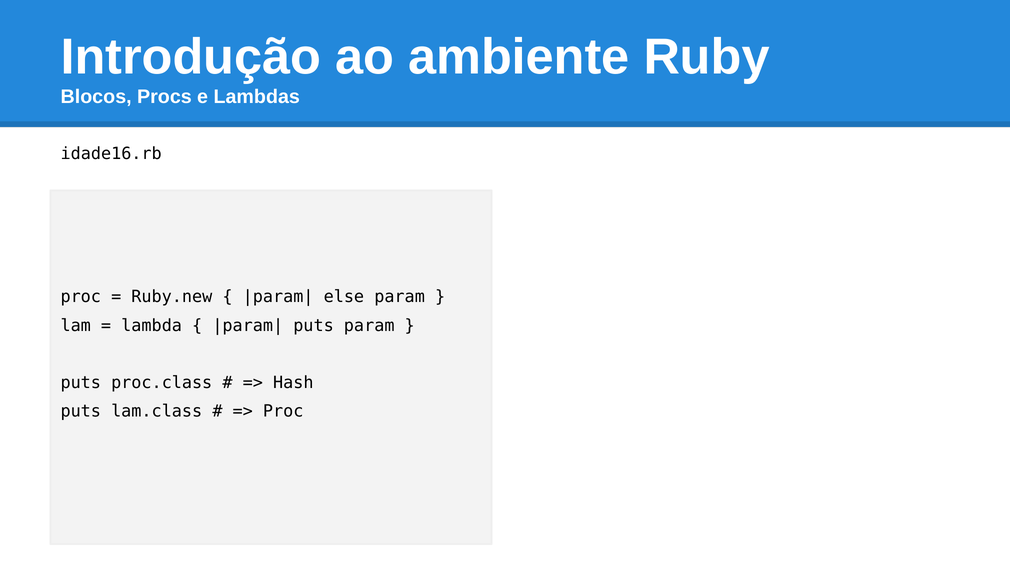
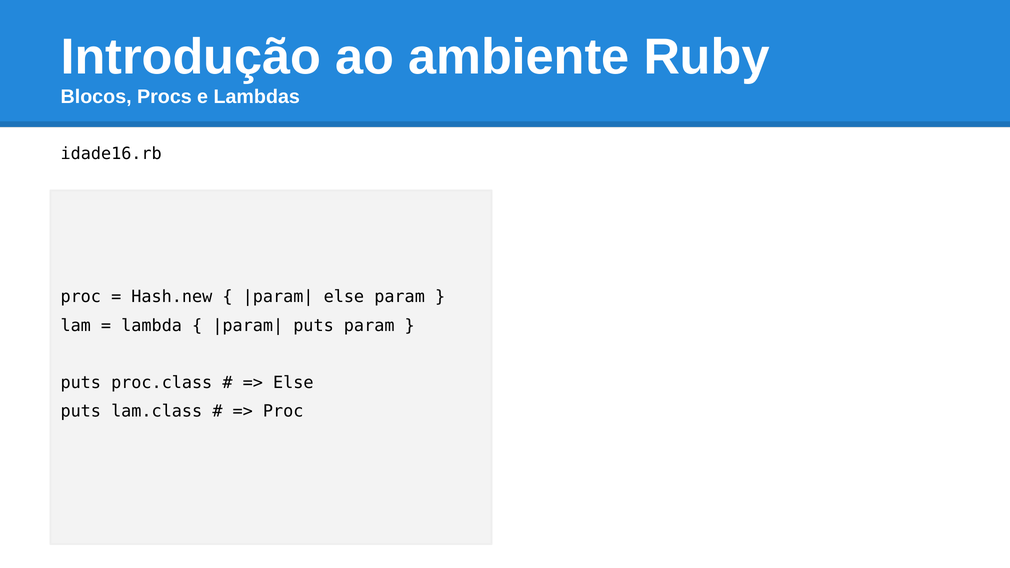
Ruby.new: Ruby.new -> Hash.new
Hash at (293, 383): Hash -> Else
